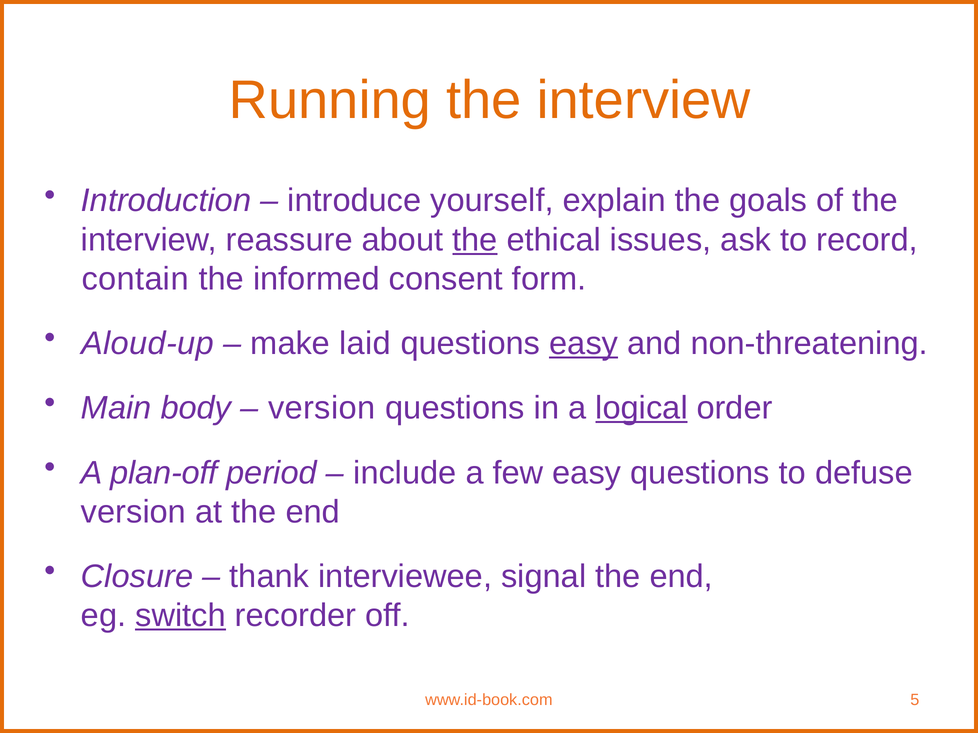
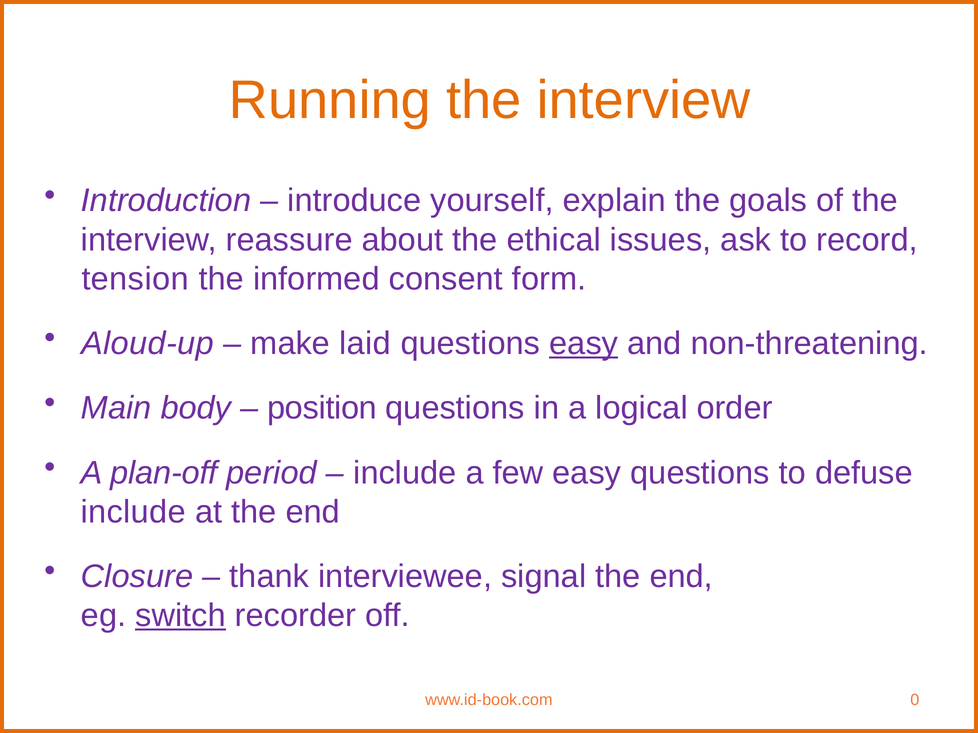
the at (475, 240) underline: present -> none
contain: contain -> tension
version at (322, 408): version -> position
logical underline: present -> none
version at (133, 512): version -> include
5: 5 -> 0
